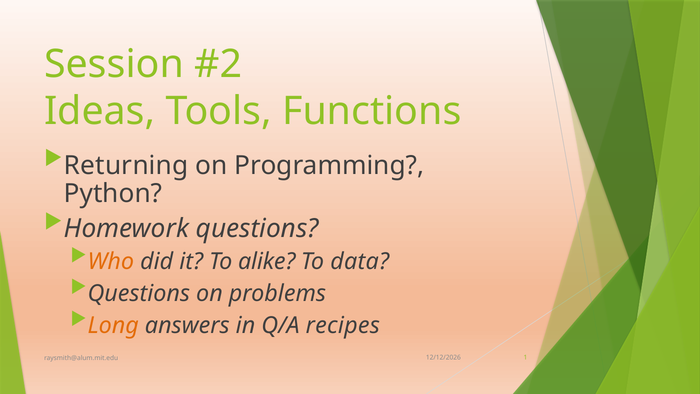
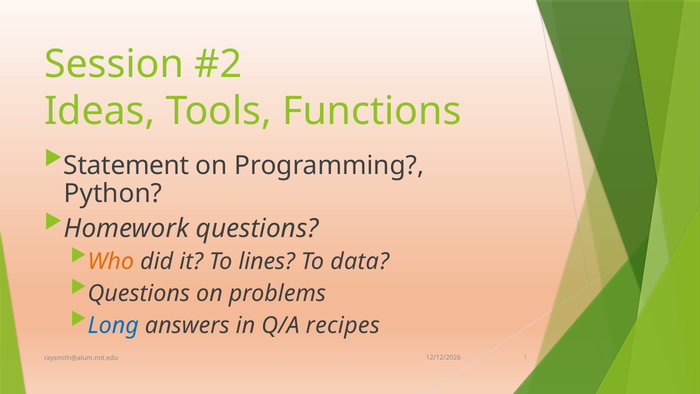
Returning: Returning -> Statement
alike: alike -> lines
Long colour: orange -> blue
